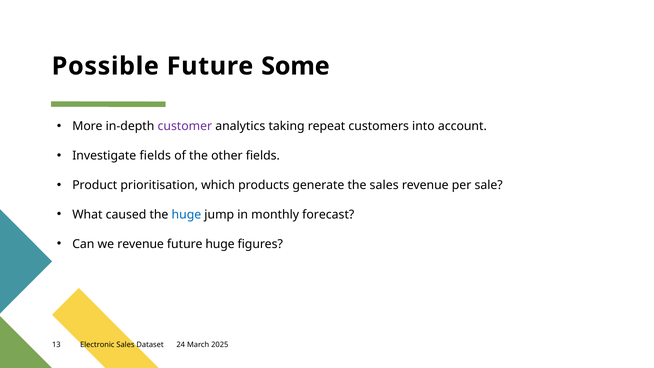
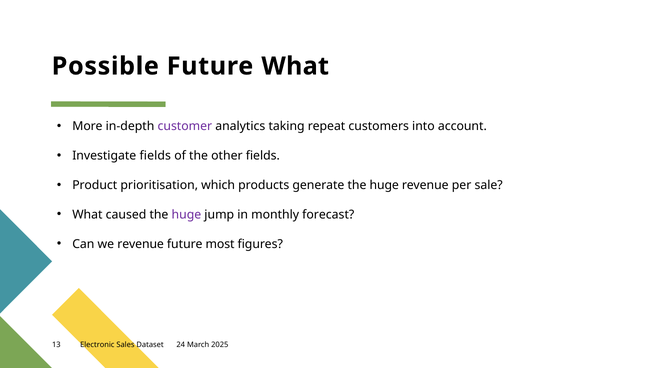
Future Some: Some -> What
generate the sales: sales -> huge
huge at (186, 214) colour: blue -> purple
future huge: huge -> most
